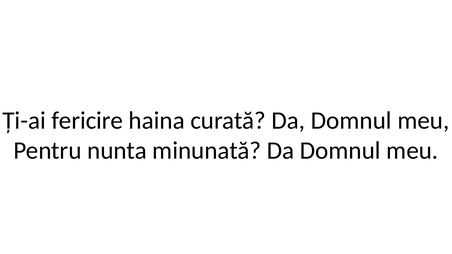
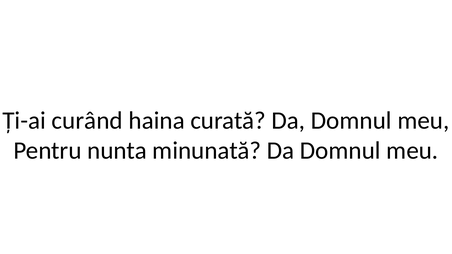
fericire: fericire -> curând
